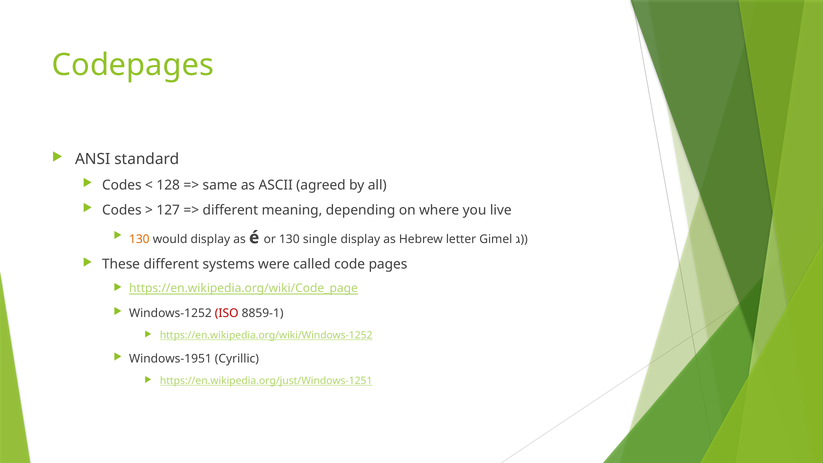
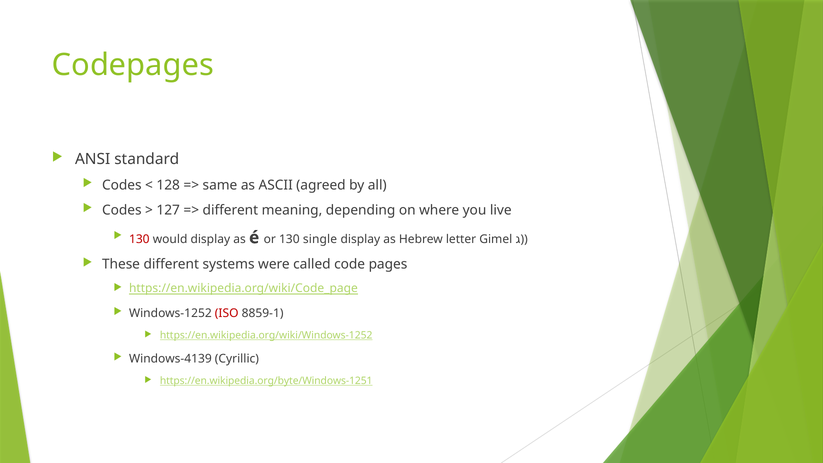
130 at (139, 239) colour: orange -> red
Windows-1951: Windows-1951 -> Windows-4139
https://en.wikipedia.org/just/Windows-1251: https://en.wikipedia.org/just/Windows-1251 -> https://en.wikipedia.org/byte/Windows-1251
